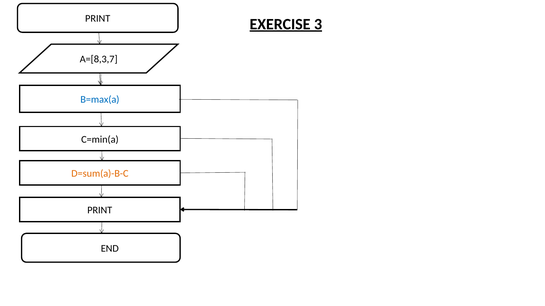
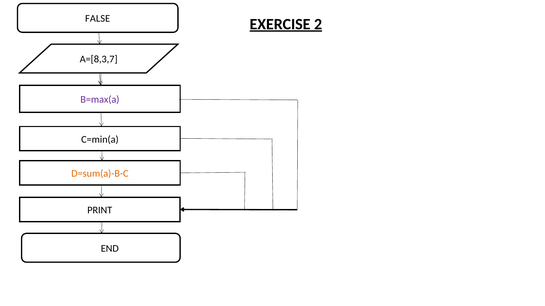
PRINT at (98, 19): PRINT -> FALSE
3: 3 -> 2
B=max(a colour: blue -> purple
